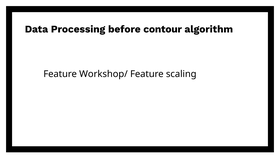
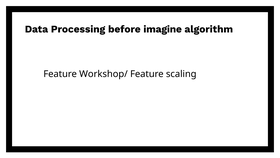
contour: contour -> imagine
